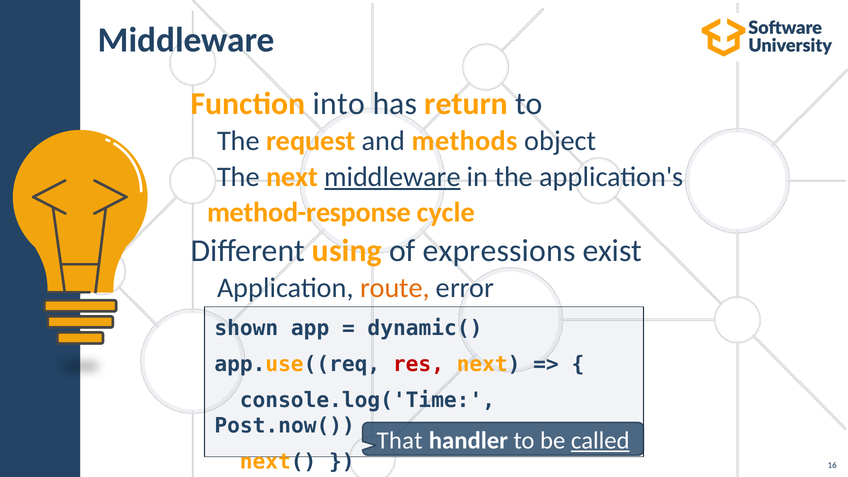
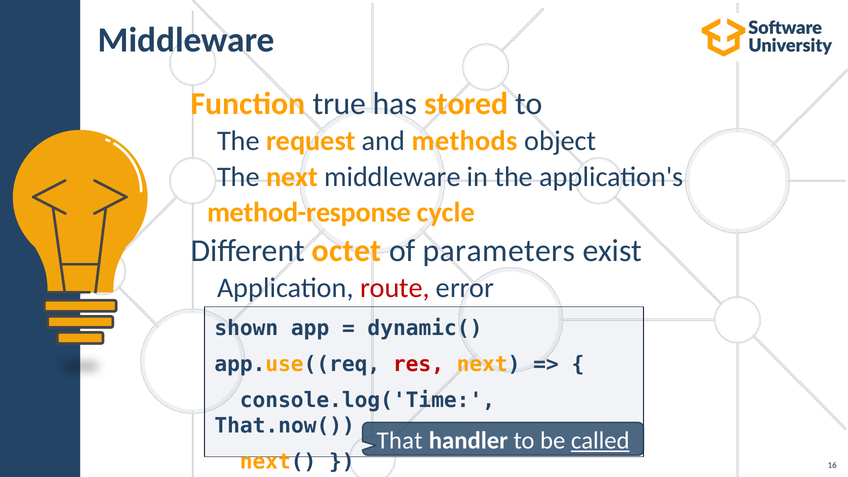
into: into -> true
return: return -> stored
middleware at (392, 177) underline: present -> none
using: using -> octet
expressions: expressions -> parameters
route colour: orange -> red
Post.now(: Post.now( -> That.now(
